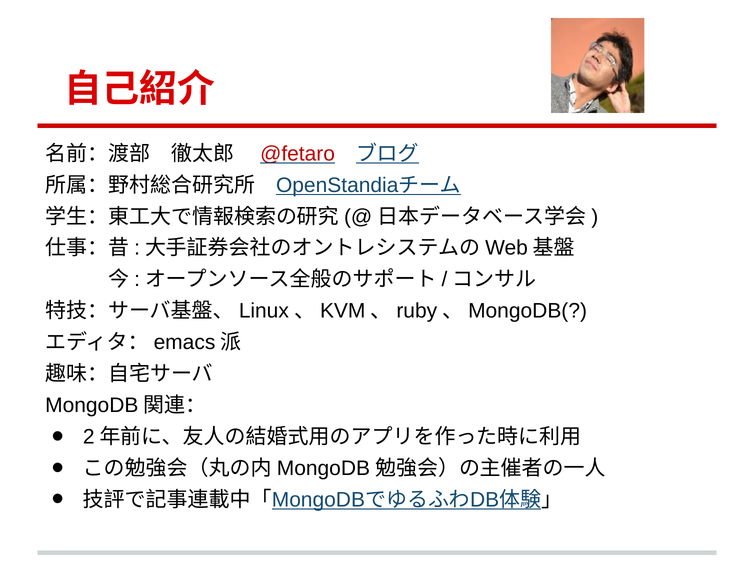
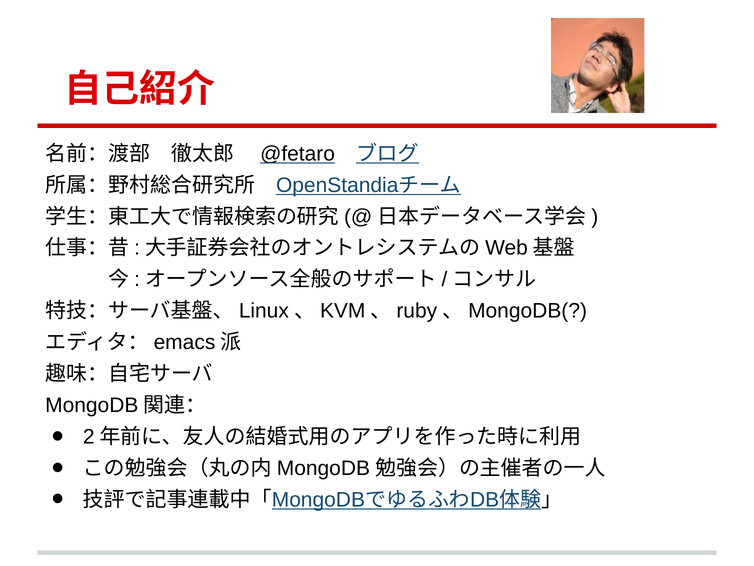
@fetaro colour: red -> black
